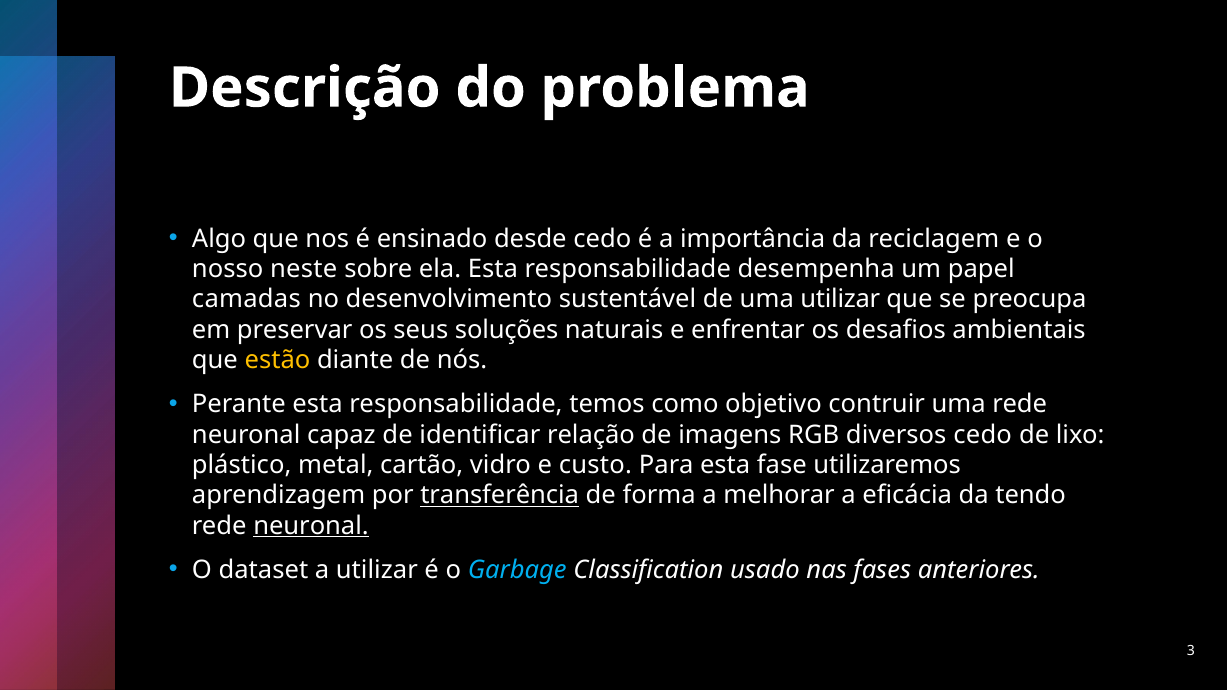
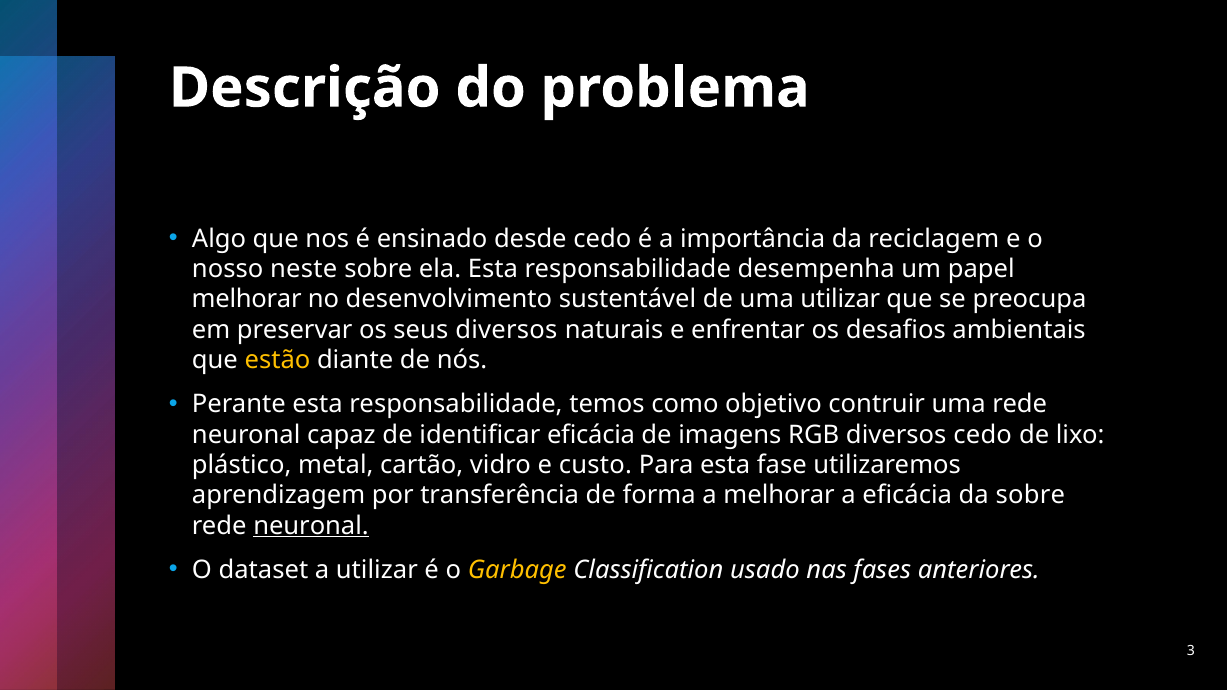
camadas at (246, 300): camadas -> melhorar
seus soluções: soluções -> diversos
identificar relação: relação -> eficácia
transferência underline: present -> none
da tendo: tendo -> sobre
Garbage colour: light blue -> yellow
